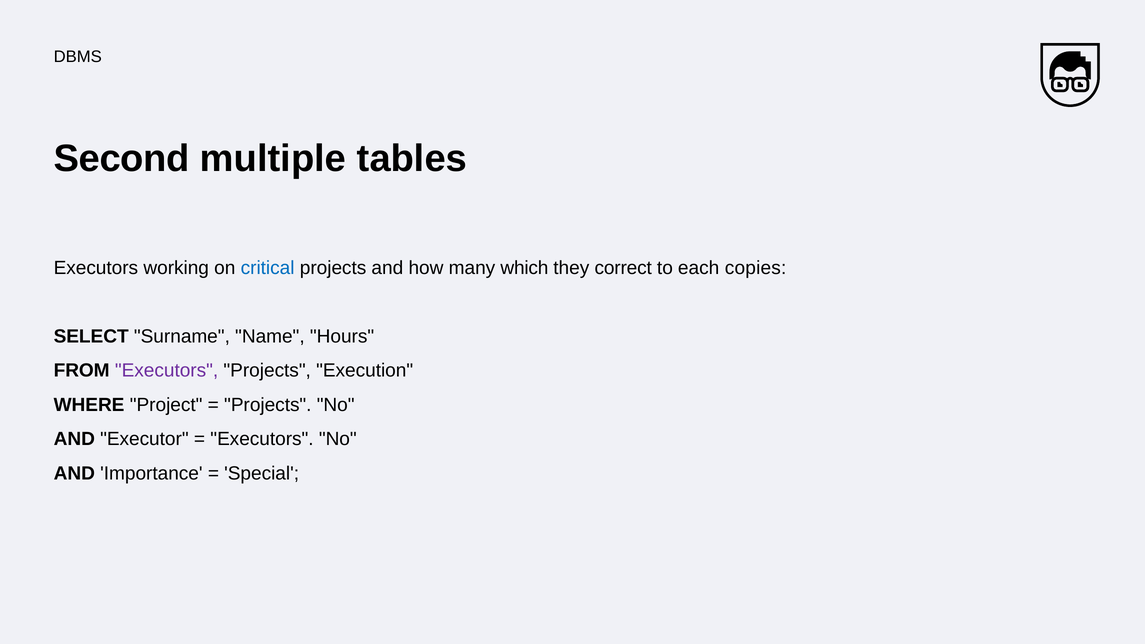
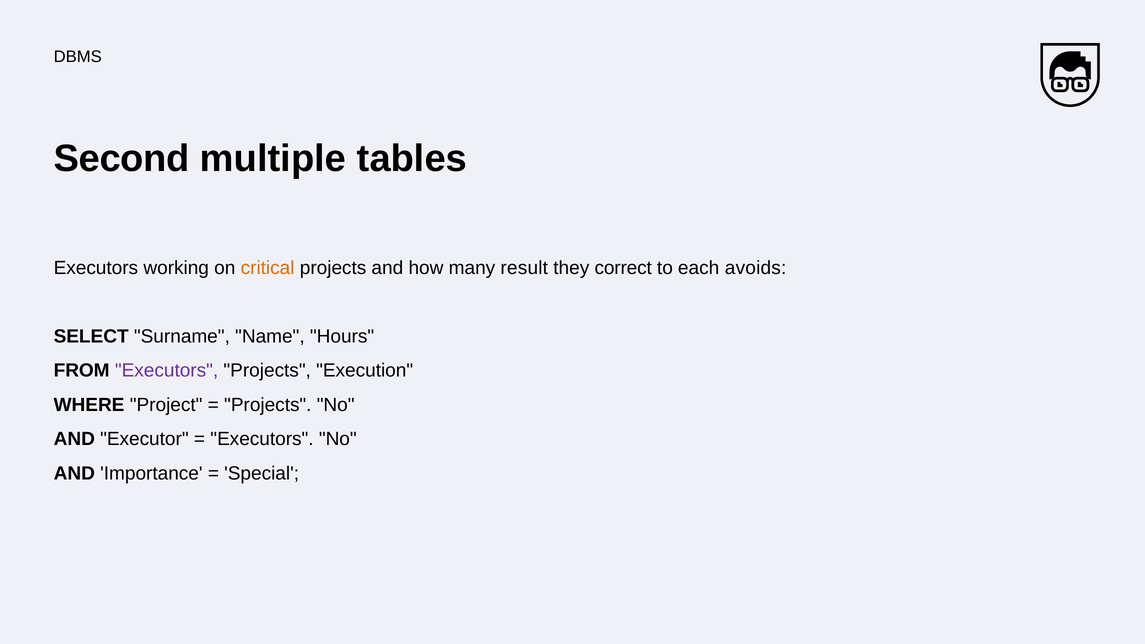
critical colour: blue -> orange
which: which -> result
copies: copies -> avoids
